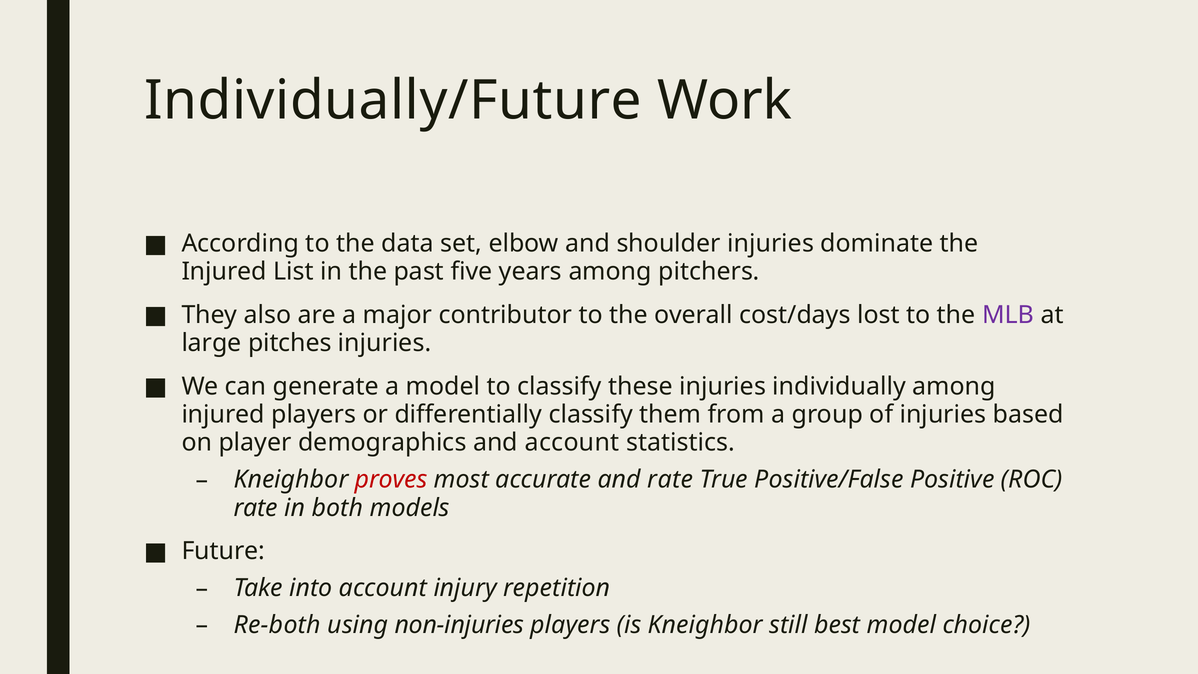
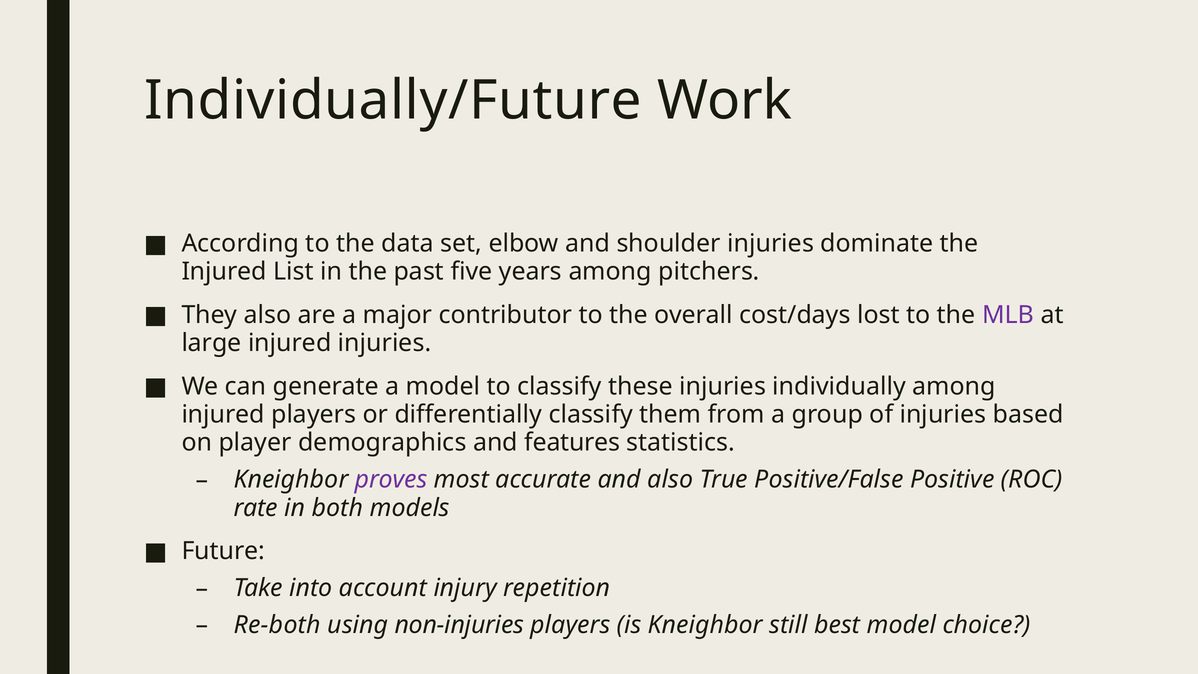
large pitches: pitches -> injured
and account: account -> features
proves colour: red -> purple
and rate: rate -> also
